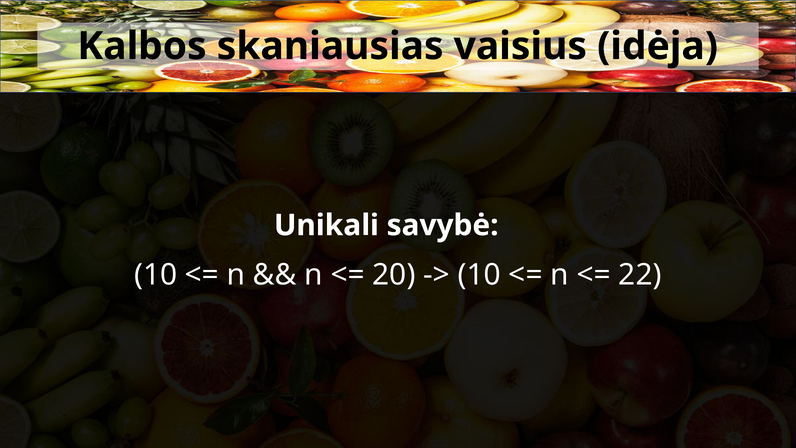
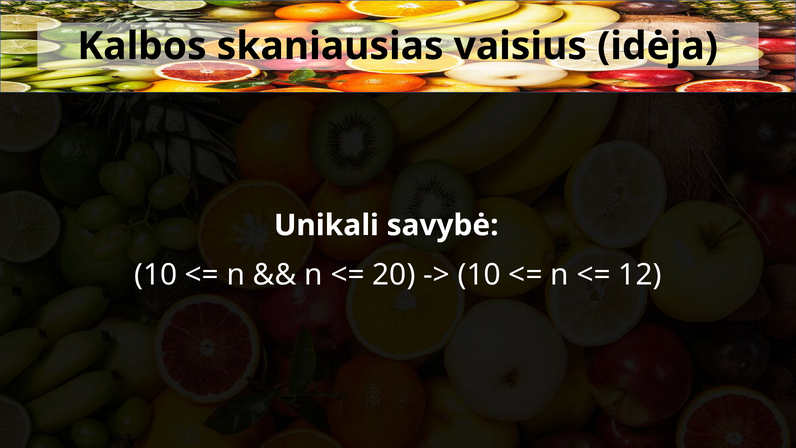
22: 22 -> 12
